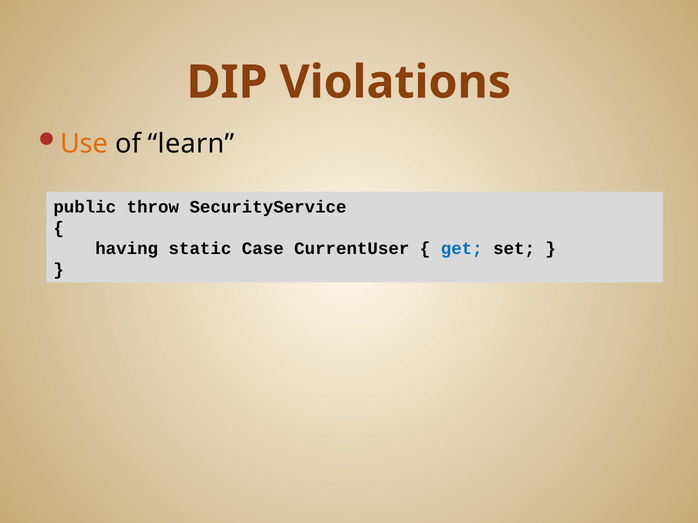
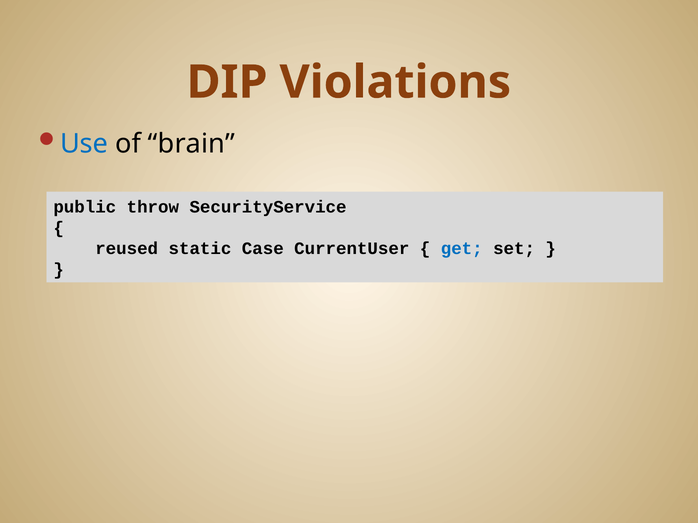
Use colour: orange -> blue
learn: learn -> brain
having: having -> reused
